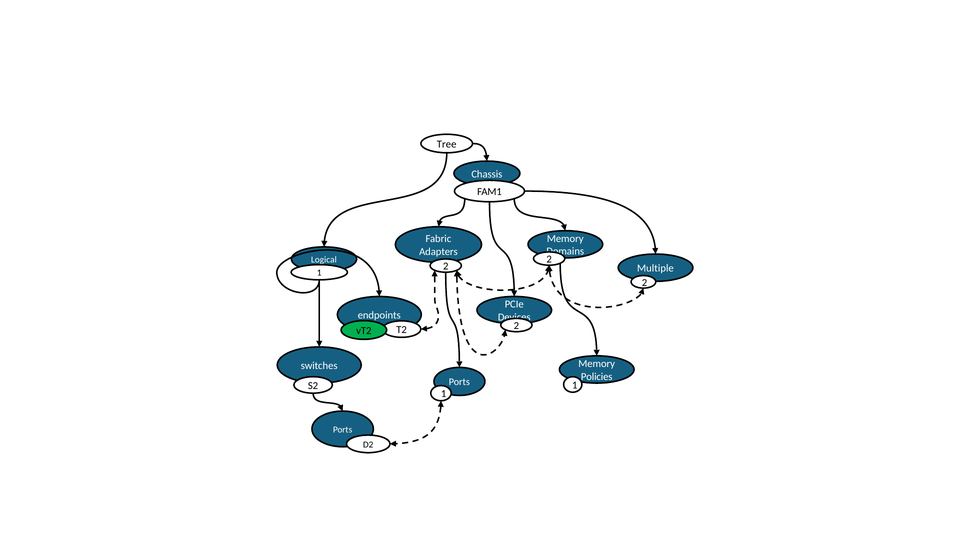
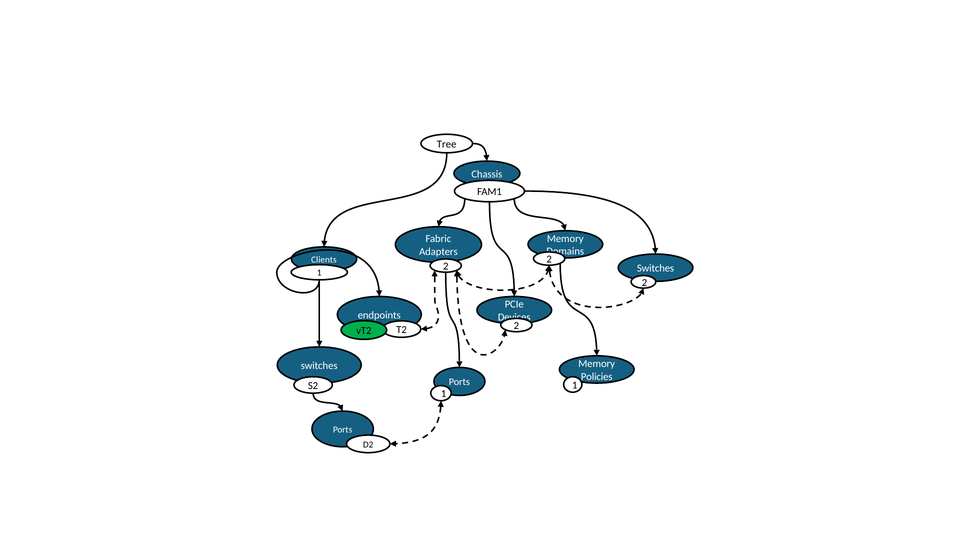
Logical: Logical -> Clients
Multiple at (655, 268): Multiple -> Switches
